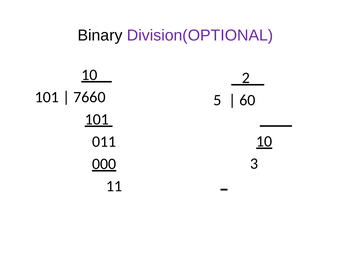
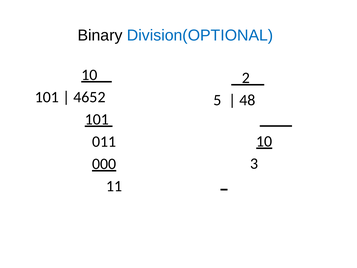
Division(OPTIONAL colour: purple -> blue
7660: 7660 -> 4652
60: 60 -> 48
